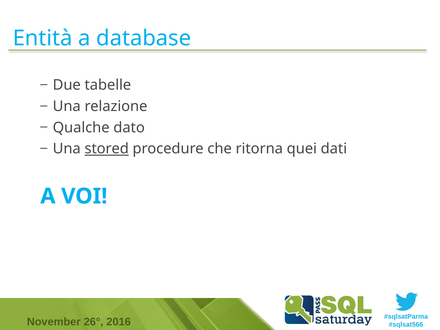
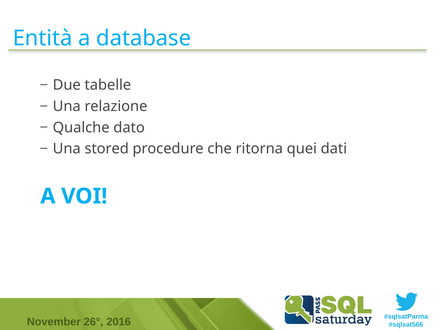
stored underline: present -> none
